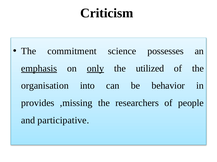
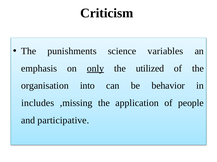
commitment: commitment -> punishments
possesses: possesses -> variables
emphasis underline: present -> none
provides: provides -> includes
researchers: researchers -> application
